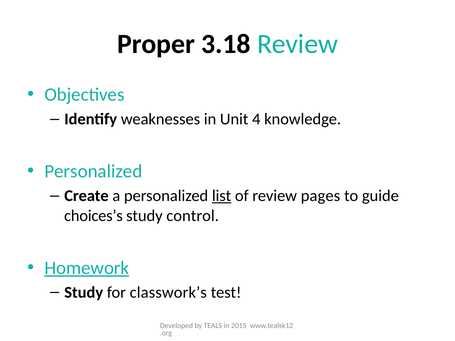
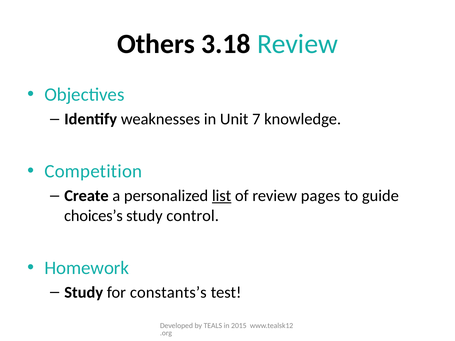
Proper: Proper -> Others
4: 4 -> 7
Personalized at (93, 171): Personalized -> Competition
Homework underline: present -> none
classwork’s: classwork’s -> constants’s
